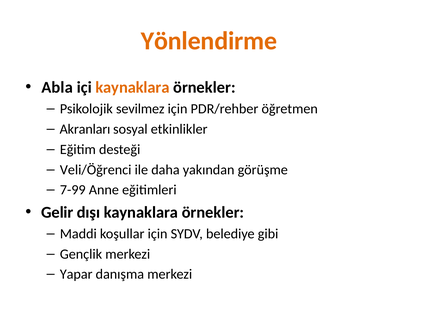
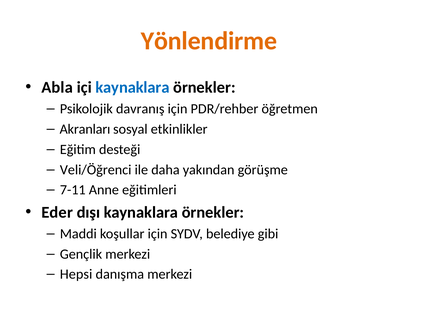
kaynaklara at (132, 87) colour: orange -> blue
sevilmez: sevilmez -> davranış
7-99: 7-99 -> 7-11
Gelir: Gelir -> Eder
Yapar: Yapar -> Hepsi
